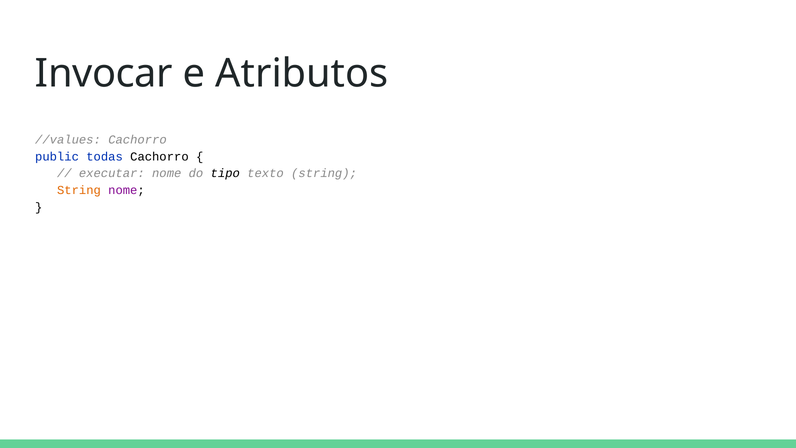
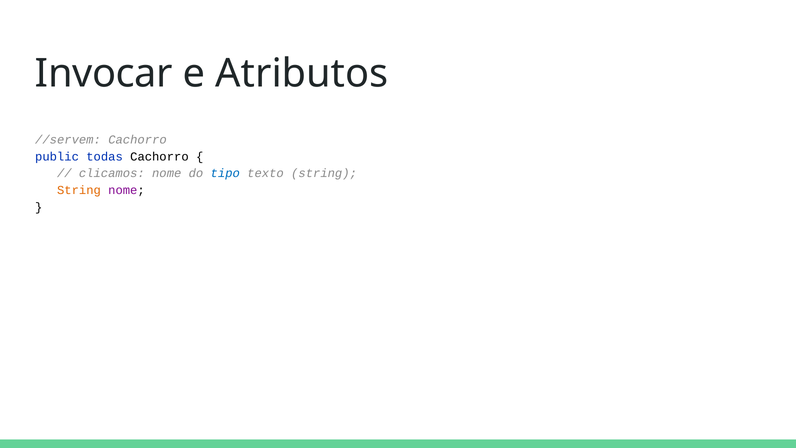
//values: //values -> //servem
executar: executar -> clicamos
tipo colour: black -> blue
